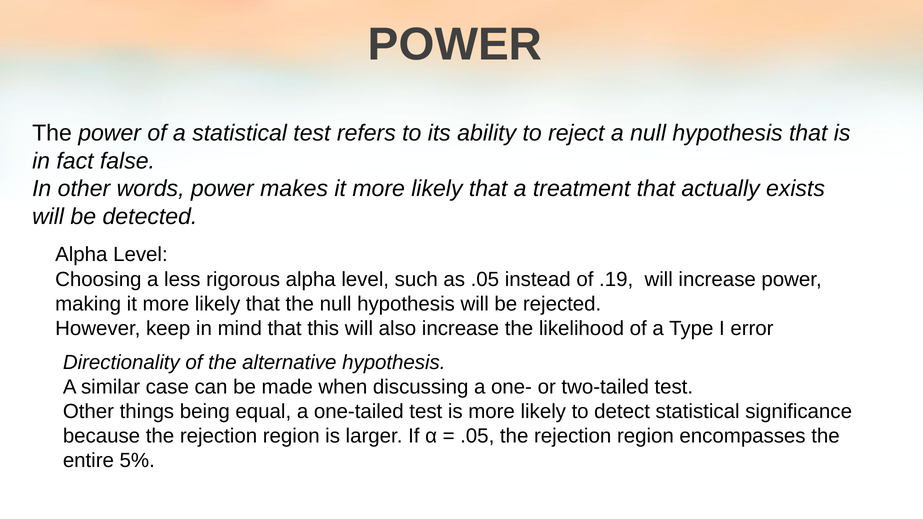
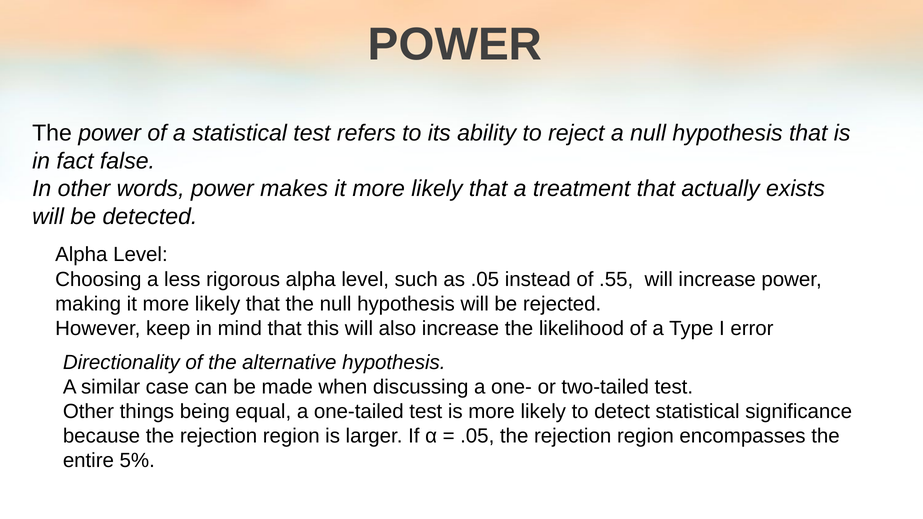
.19: .19 -> .55
